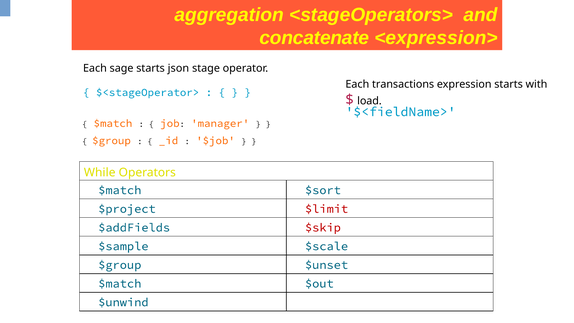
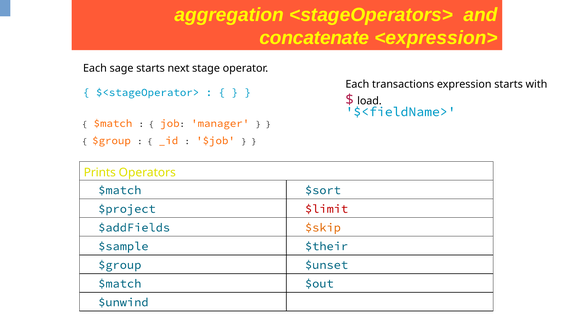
json: json -> next
While: While -> Prints
$skip colour: red -> orange
$scale: $scale -> $their
